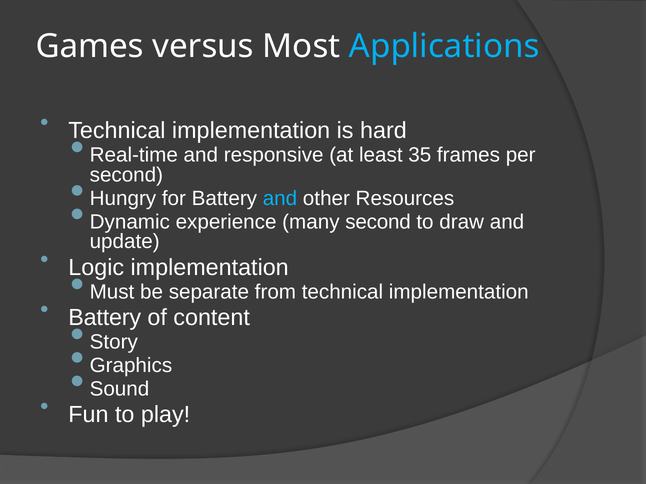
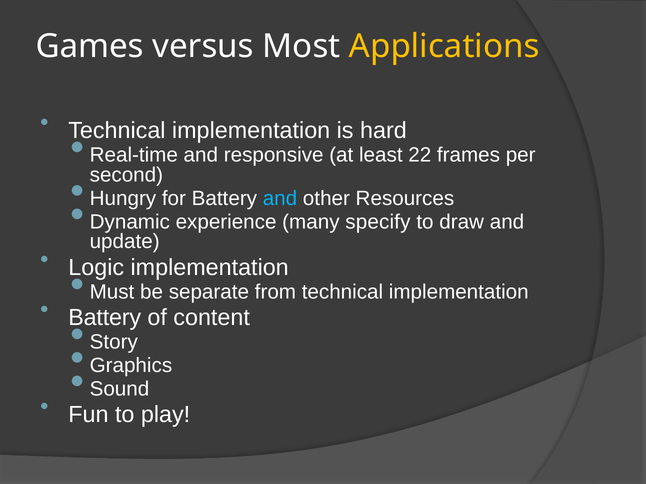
Applications colour: light blue -> yellow
35: 35 -> 22
many second: second -> specify
